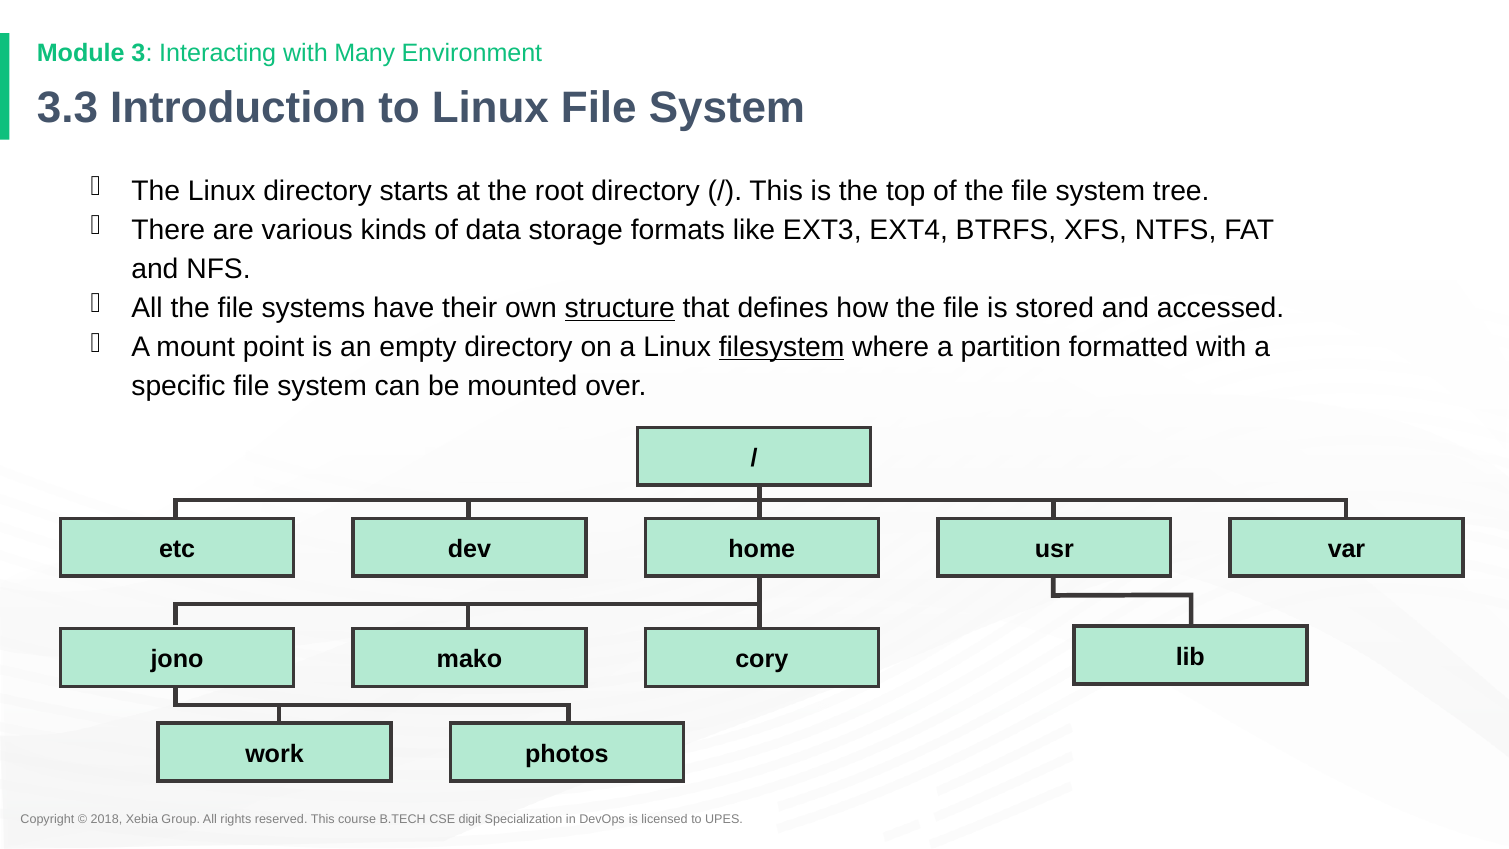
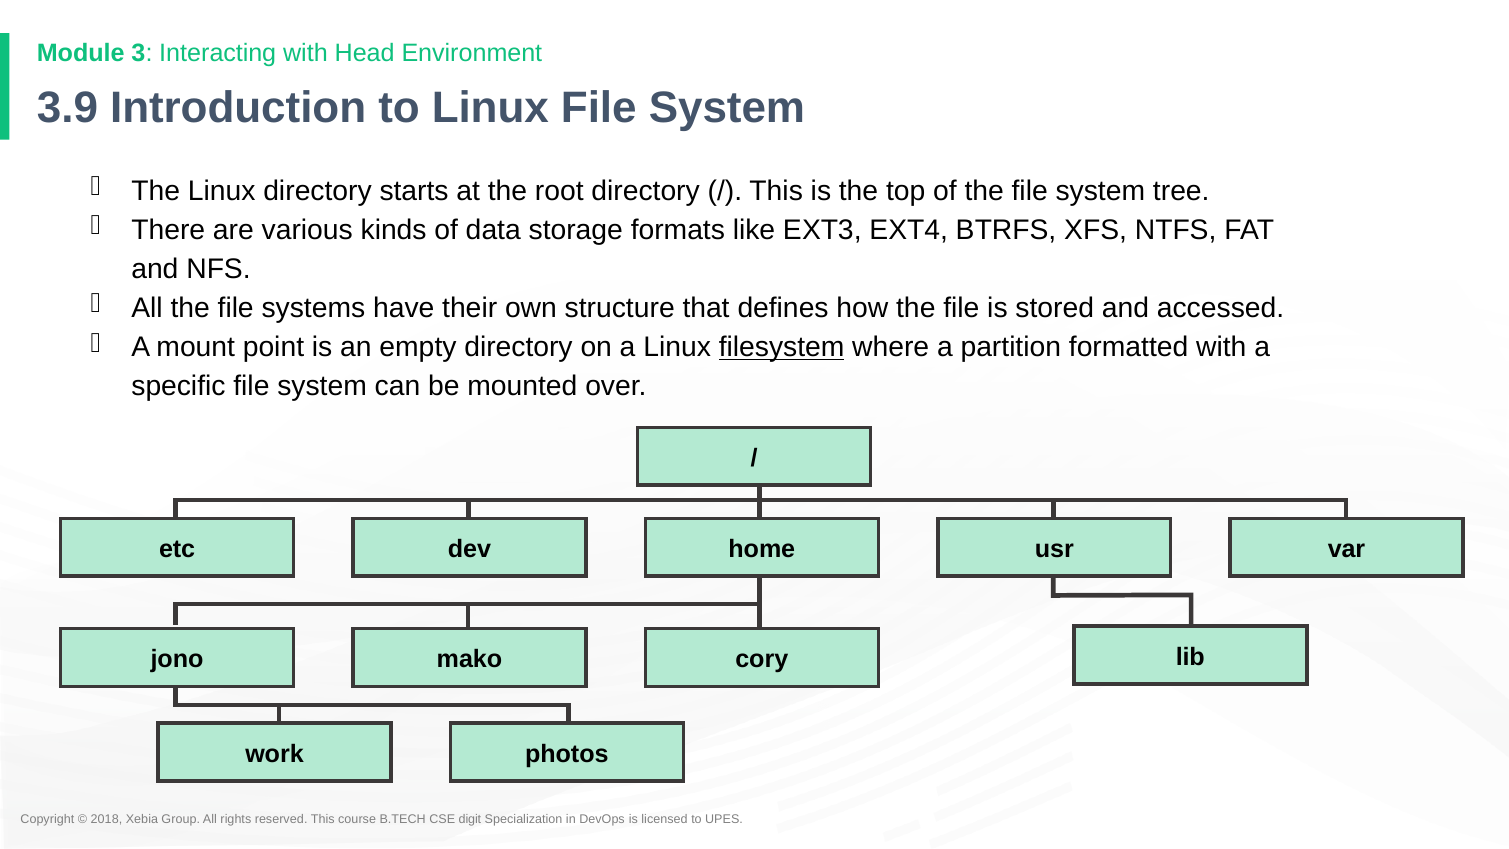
Many: Many -> Head
3.3: 3.3 -> 3.9
structure underline: present -> none
